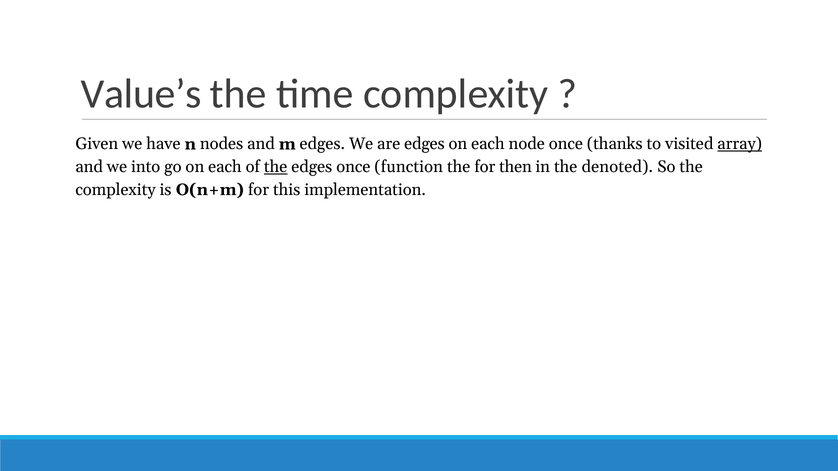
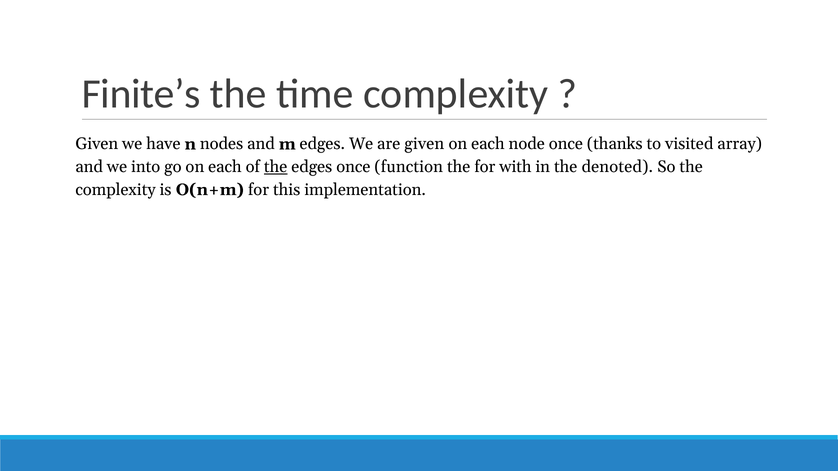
Value’s: Value’s -> Finite’s
are edges: edges -> given
array underline: present -> none
then: then -> with
